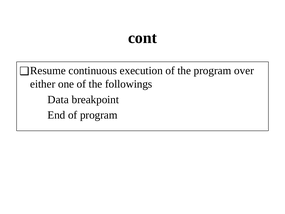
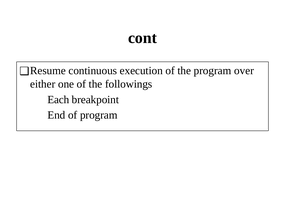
Data: Data -> Each
